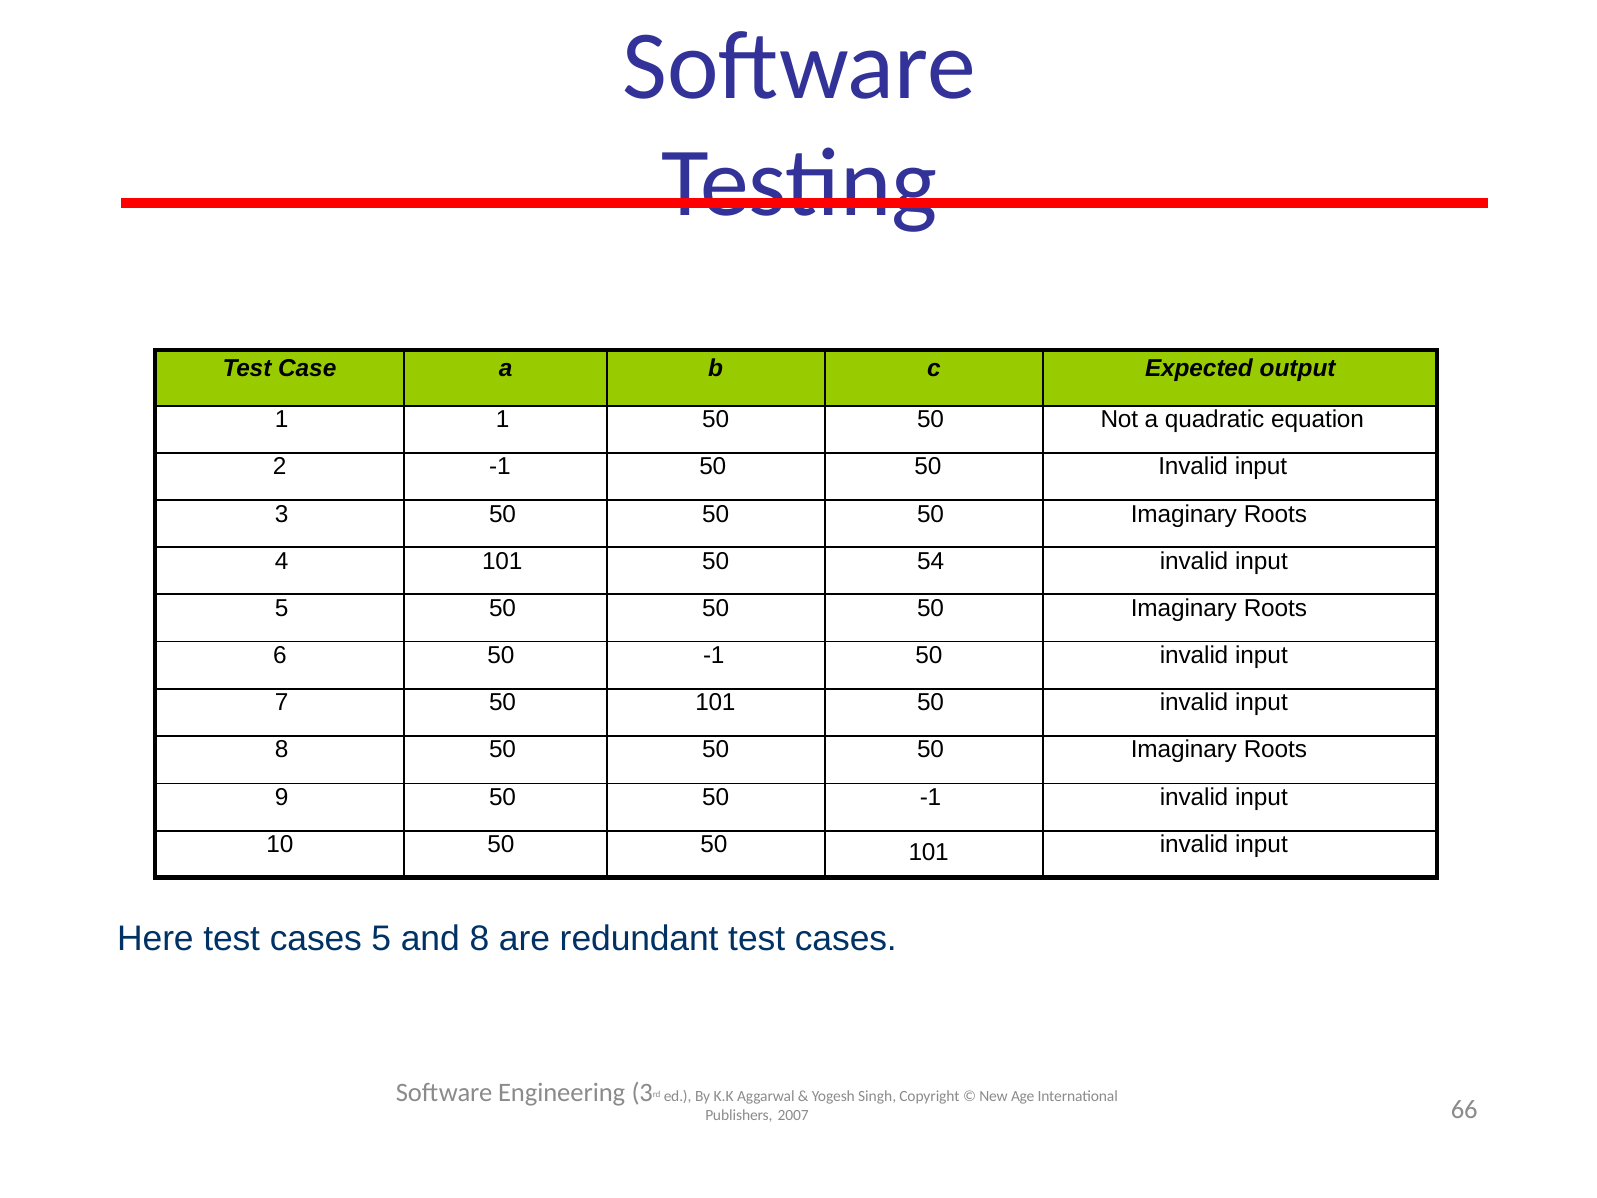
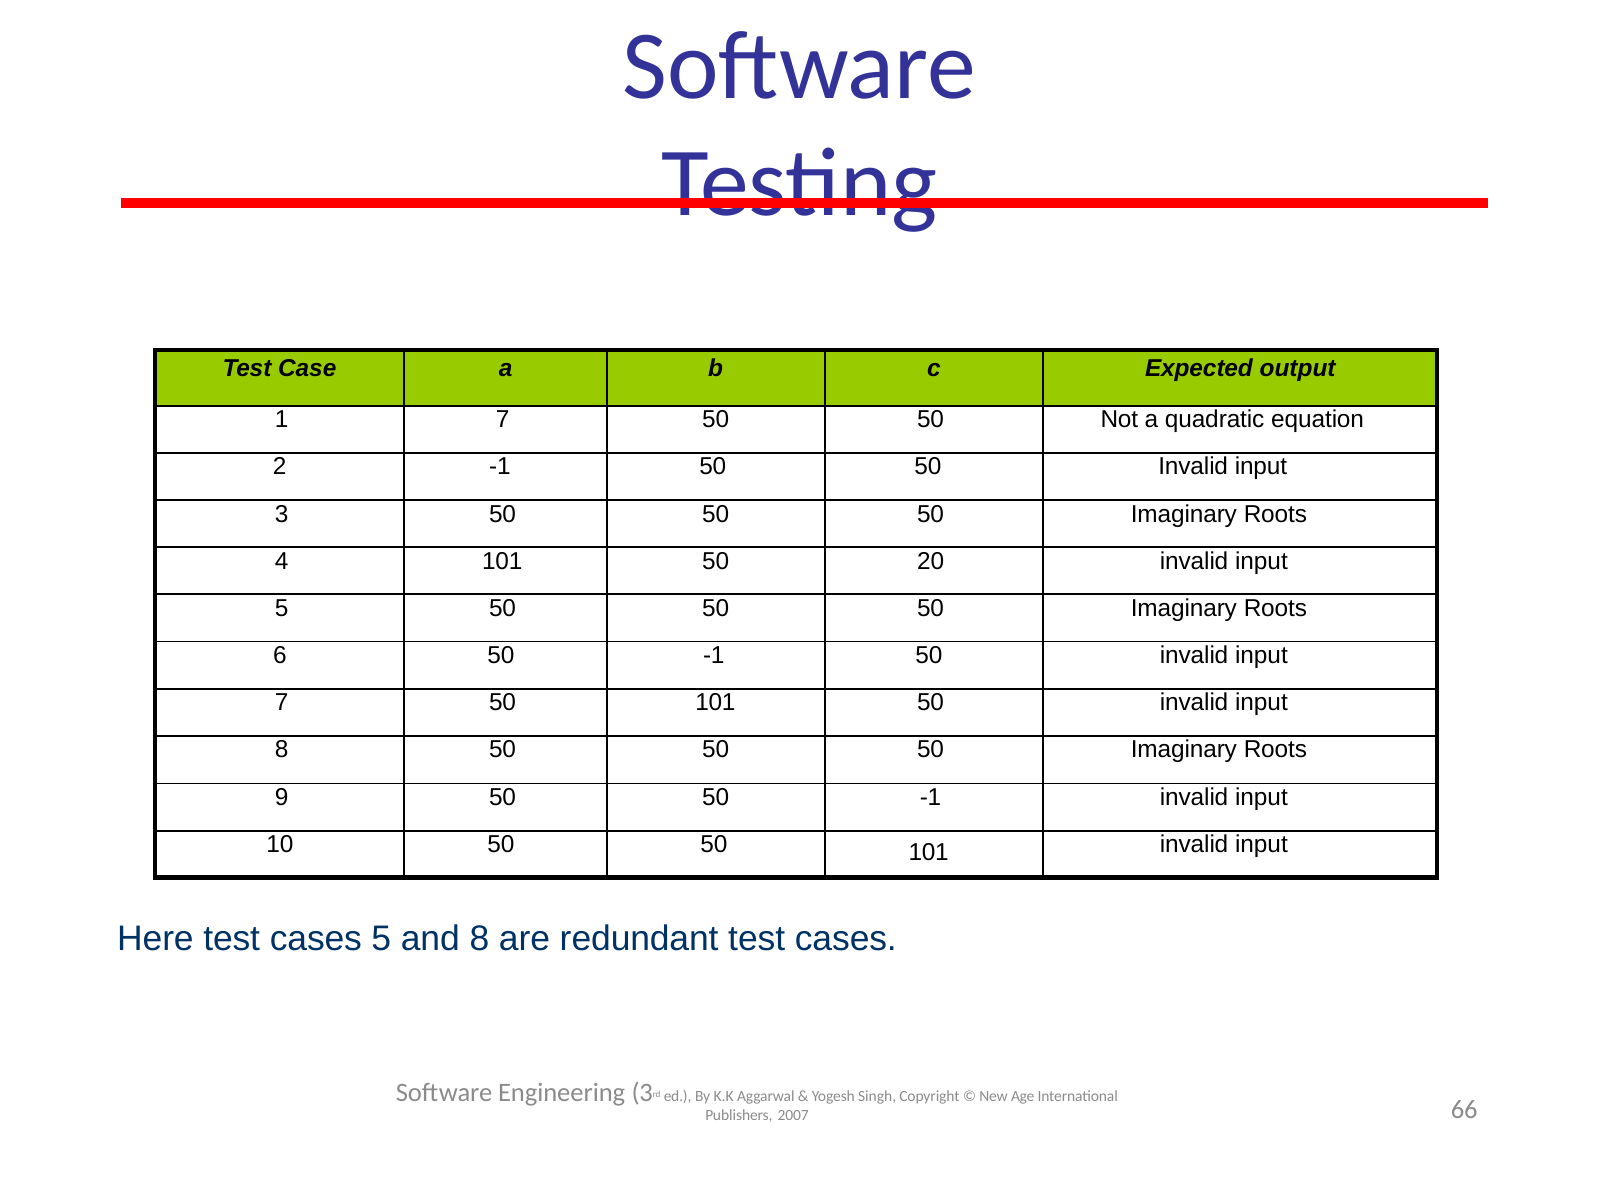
1 1: 1 -> 7
54: 54 -> 20
